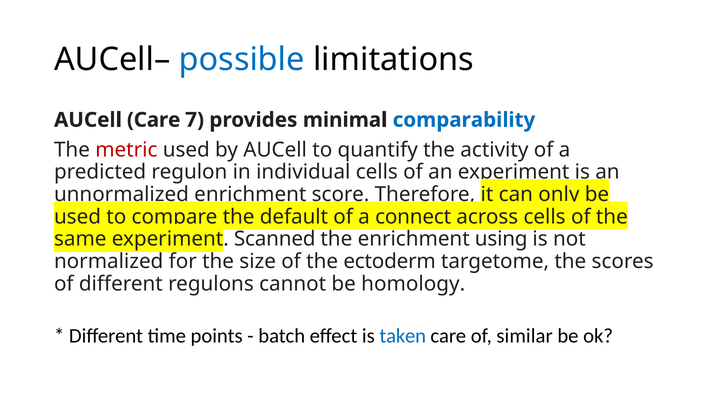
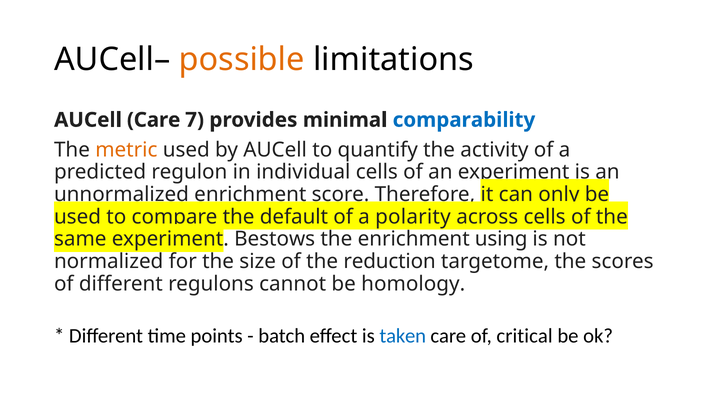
possible colour: blue -> orange
metric colour: red -> orange
connect: connect -> polarity
Scanned: Scanned -> Bestows
ectoderm: ectoderm -> reduction
similar: similar -> critical
